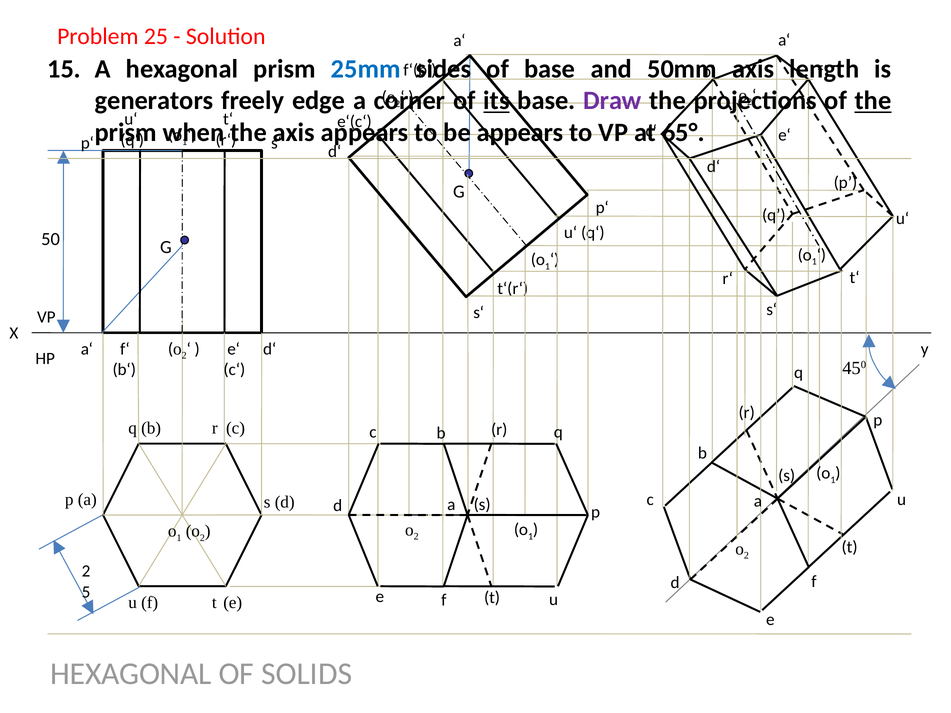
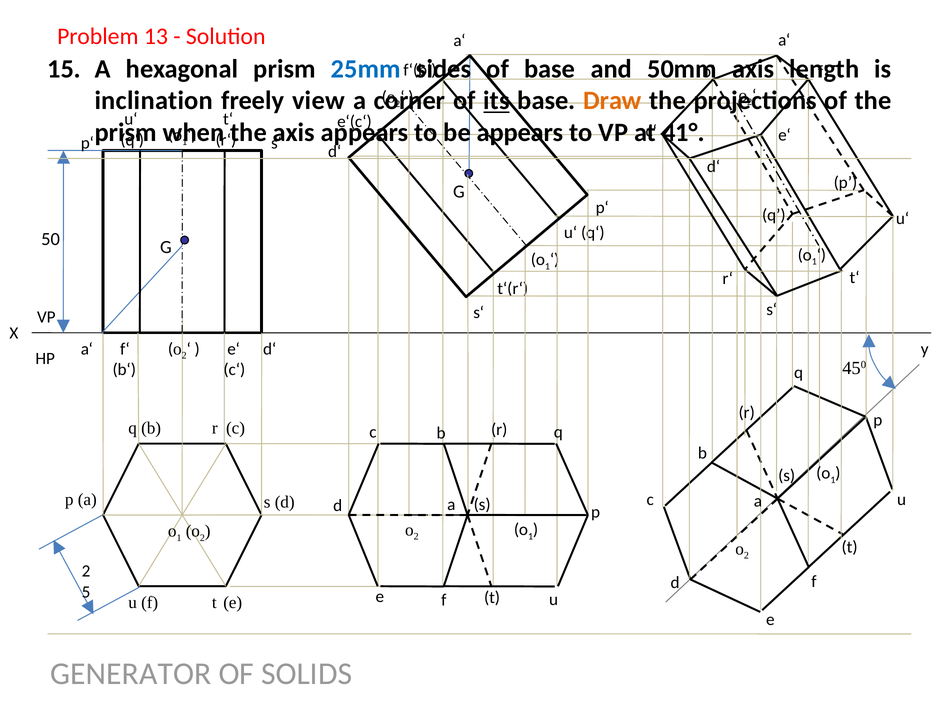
25: 25 -> 13
generators: generators -> inclination
edge: edge -> view
Draw colour: purple -> orange
the at (873, 101) underline: present -> none
65°: 65° -> 41°
HEXAGONAL at (131, 674): HEXAGONAL -> GENERATOR
